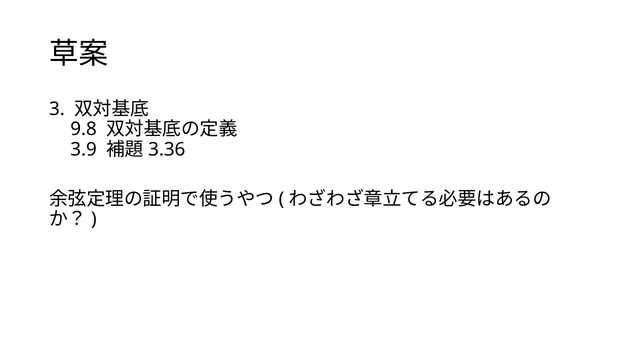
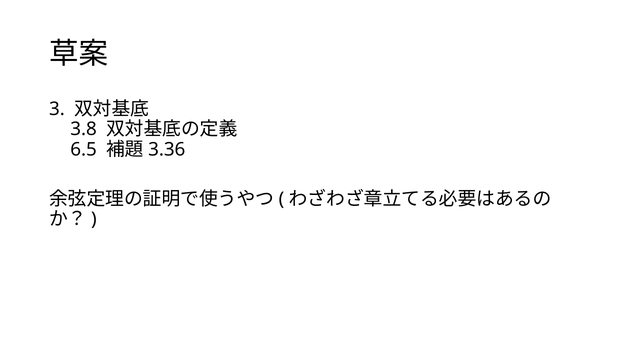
9.8: 9.8 -> 3.8
3.9: 3.9 -> 6.5
